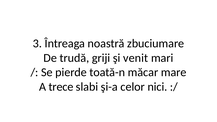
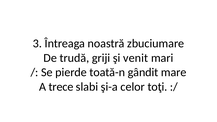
măcar: măcar -> gândit
nici: nici -> toţi
